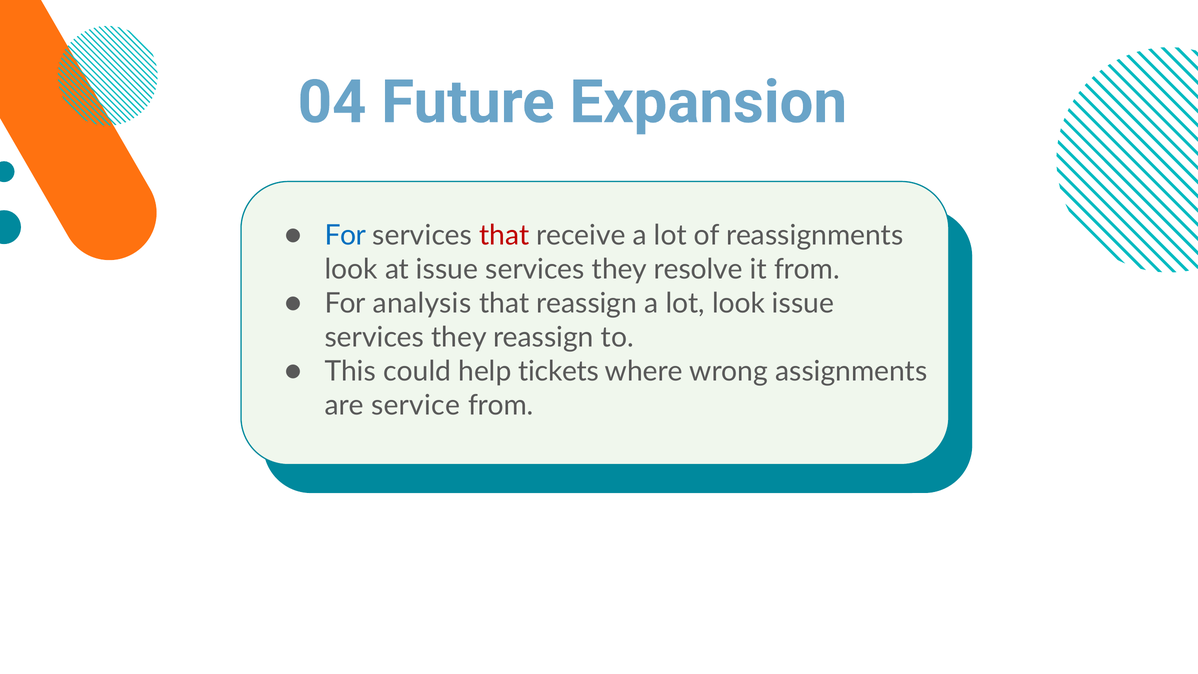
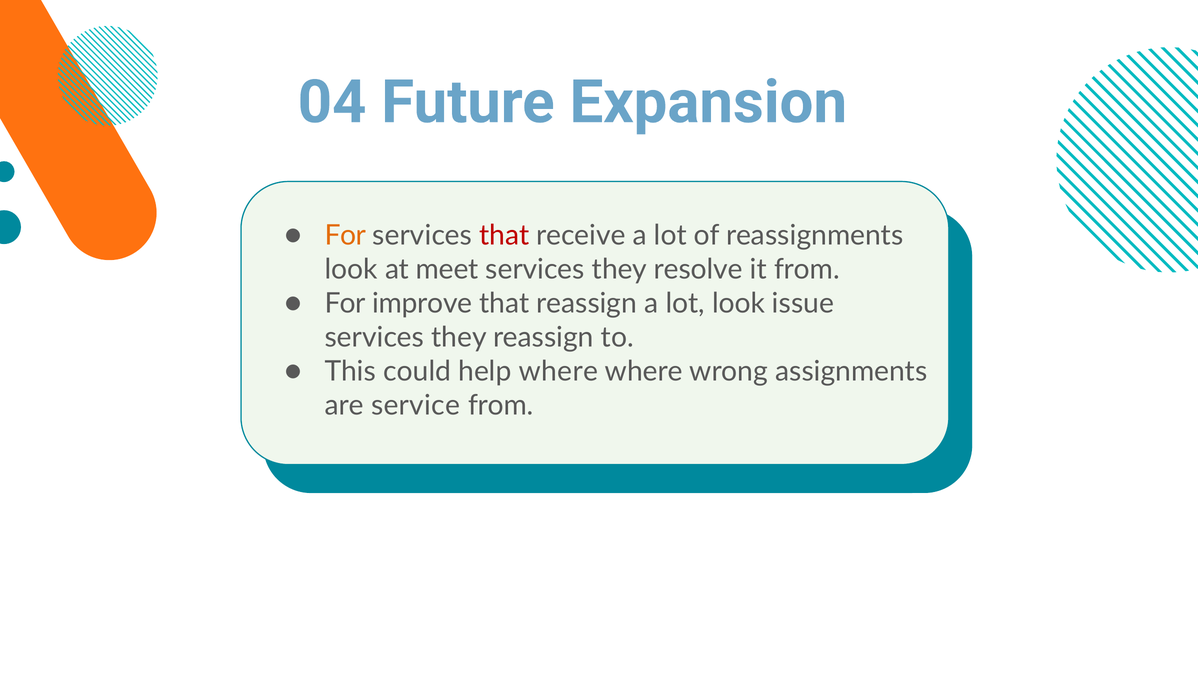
For at (345, 235) colour: blue -> orange
at issue: issue -> meet
analysis: analysis -> improve
help tickets: tickets -> where
